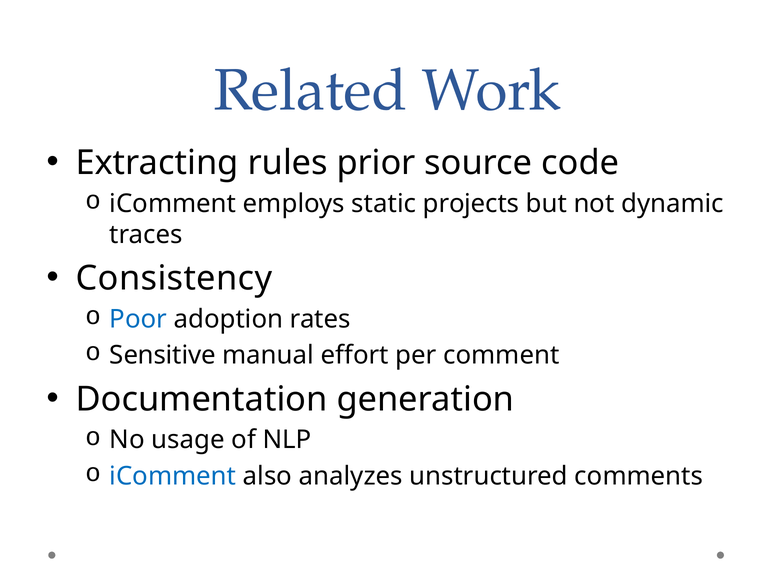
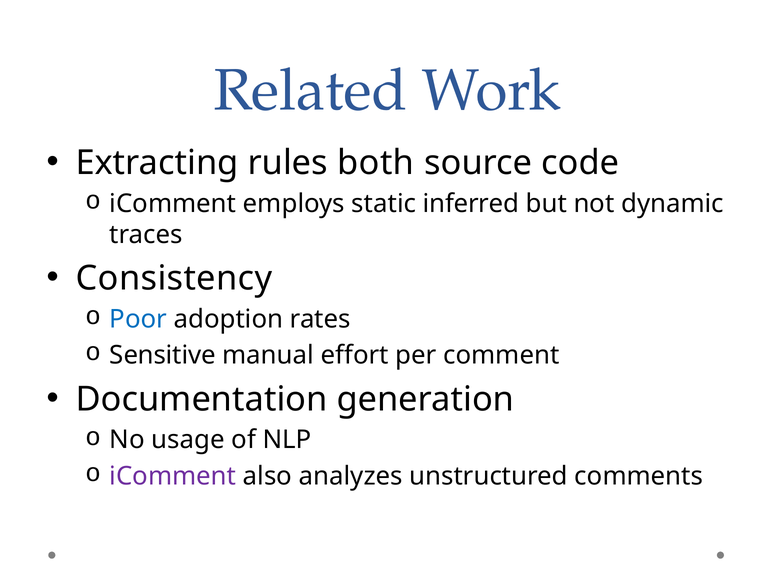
prior: prior -> both
projects: projects -> inferred
iComment at (173, 476) colour: blue -> purple
